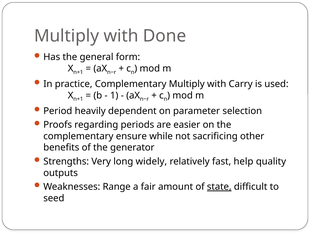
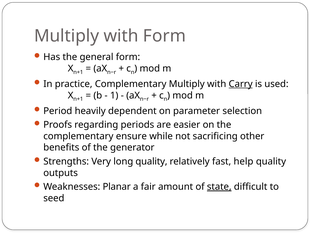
with Done: Done -> Form
Carry underline: none -> present
long widely: widely -> quality
Range: Range -> Planar
